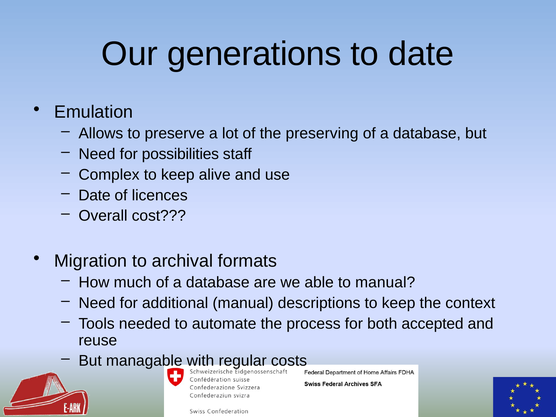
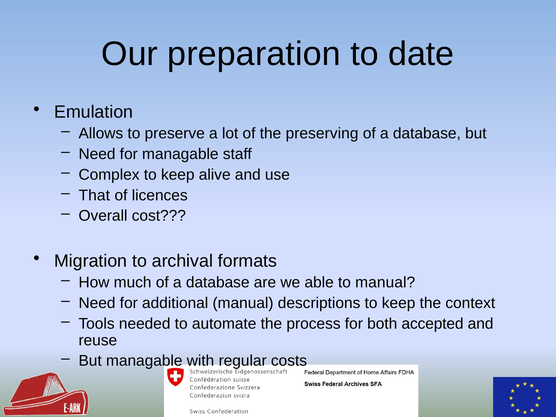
generations: generations -> preparation
for possibilities: possibilities -> managable
Date at (94, 195): Date -> That
